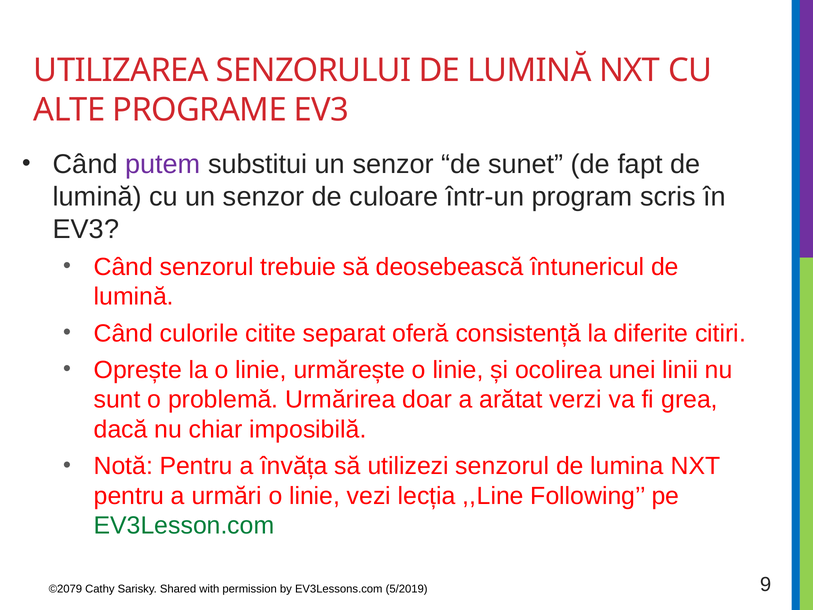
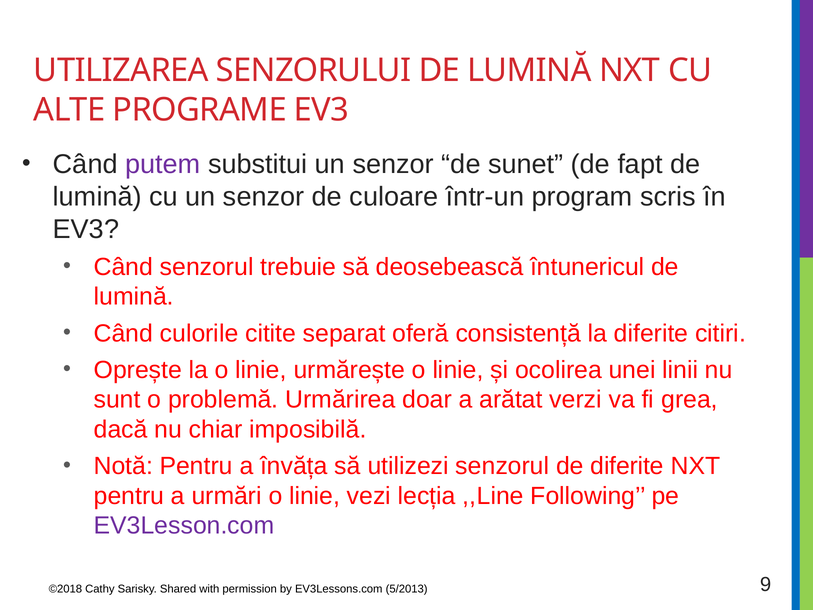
de lumina: lumina -> diferite
EV3Lesson.com colour: green -> purple
©2079: ©2079 -> ©2018
5/2019: 5/2019 -> 5/2013
